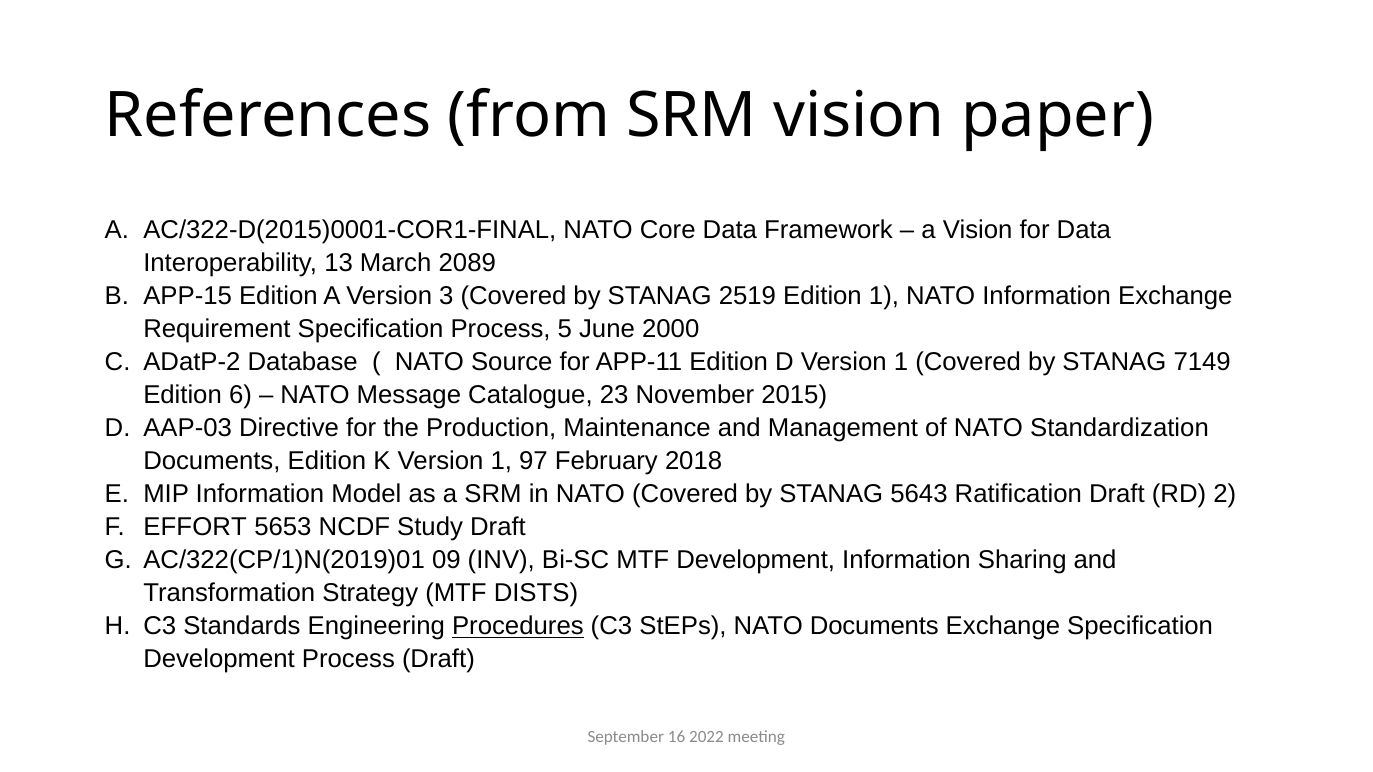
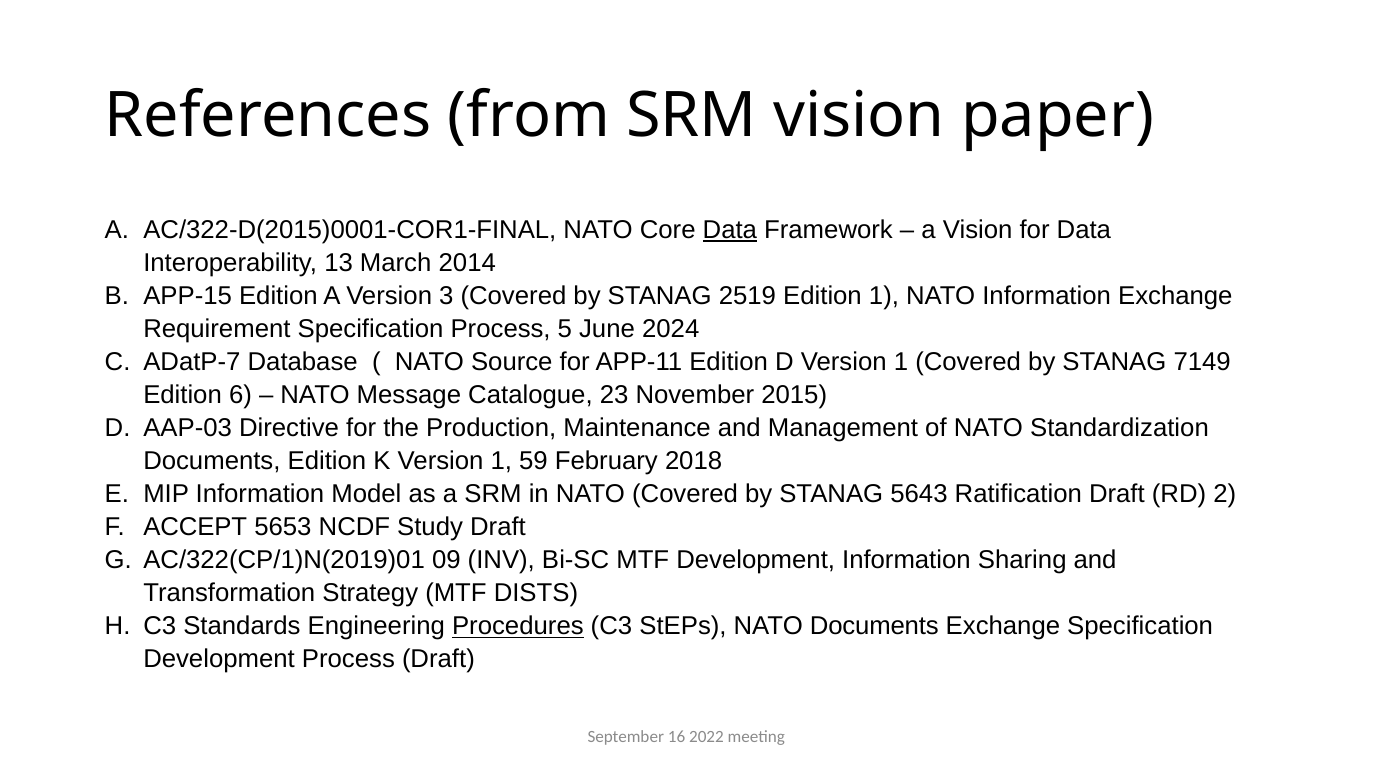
Data at (730, 230) underline: none -> present
2089: 2089 -> 2014
2000: 2000 -> 2024
ADatP-2: ADatP-2 -> ADatP-7
97: 97 -> 59
EFFORT: EFFORT -> ACCEPT
